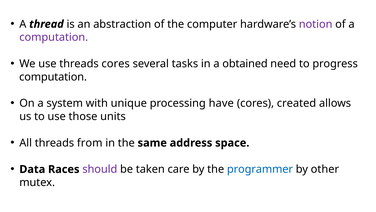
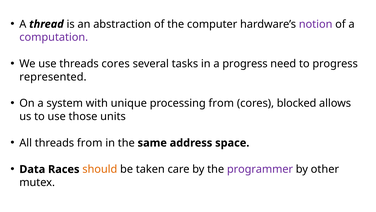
a obtained: obtained -> progress
computation at (53, 77): computation -> represented
processing have: have -> from
created: created -> blocked
should colour: purple -> orange
programmer colour: blue -> purple
